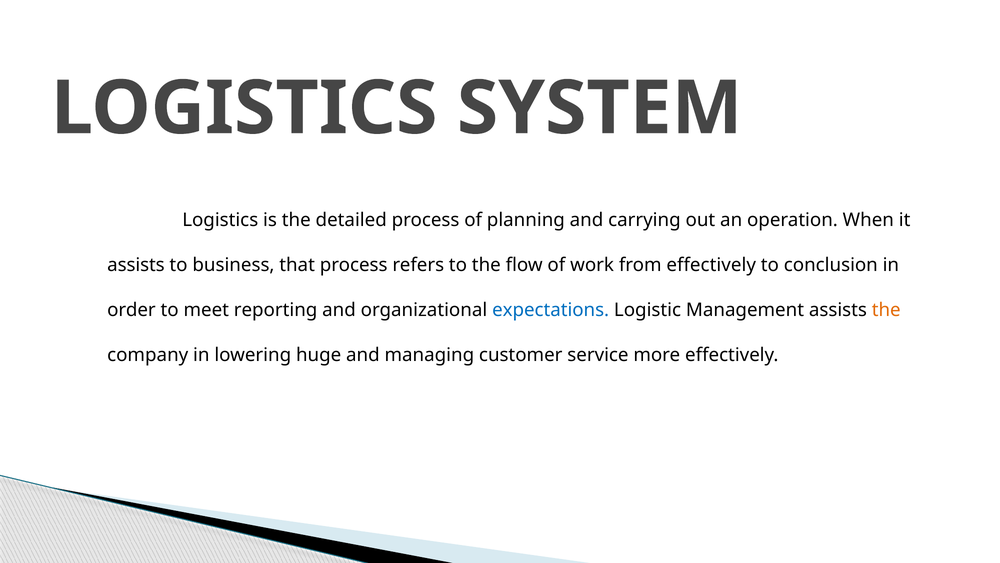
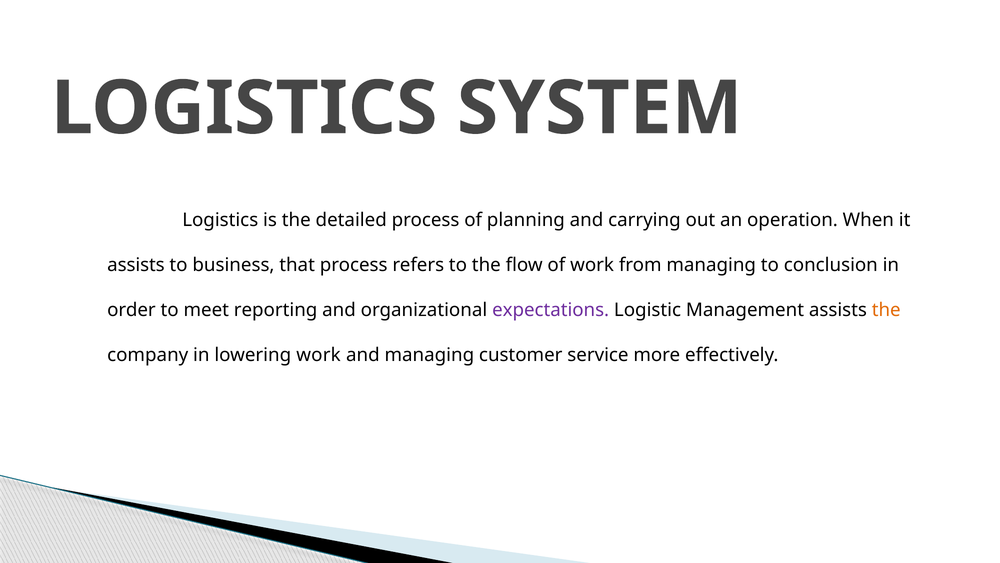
from effectively: effectively -> managing
expectations colour: blue -> purple
lowering huge: huge -> work
